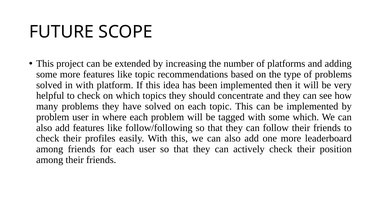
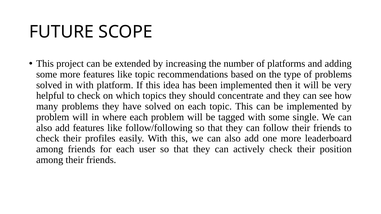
user at (80, 117): user -> will
some which: which -> single
